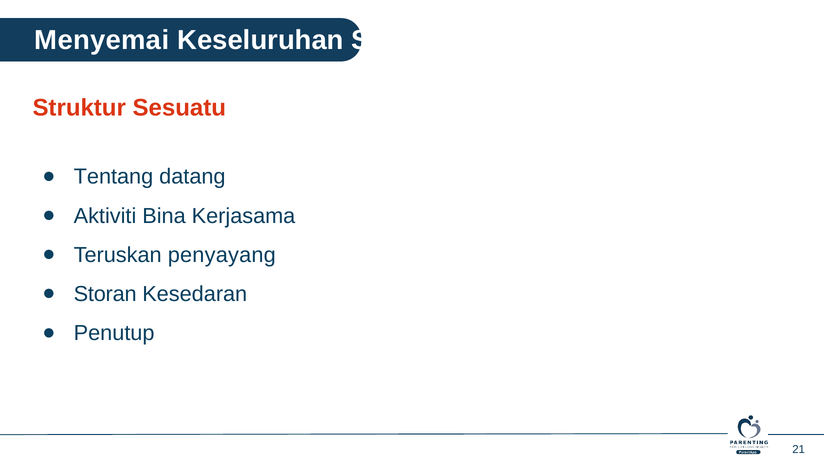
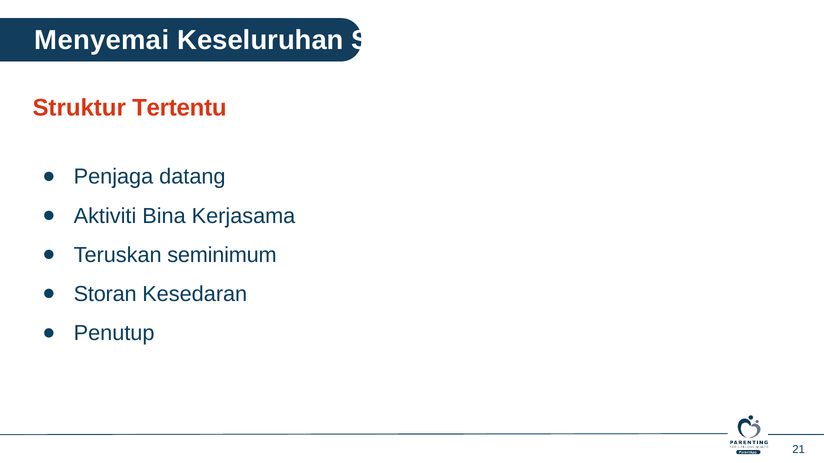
Sesuatu: Sesuatu -> Tertentu
Tentang: Tentang -> Penjaga
penyayang: penyayang -> seminimum
